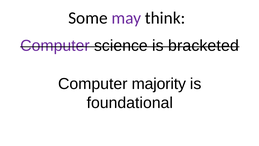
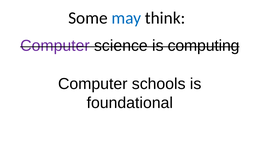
may colour: purple -> blue
bracketed: bracketed -> computing
majority: majority -> schools
